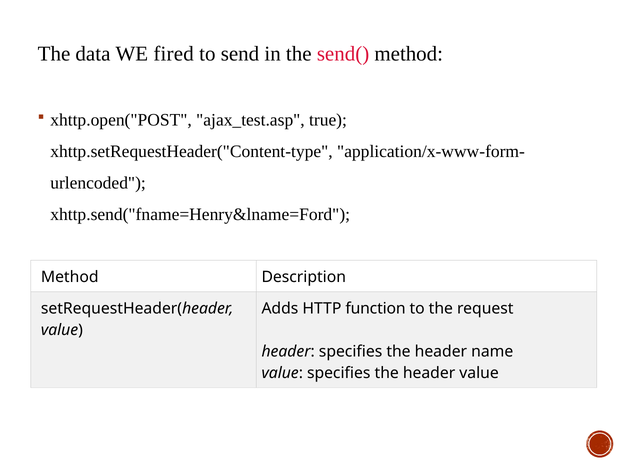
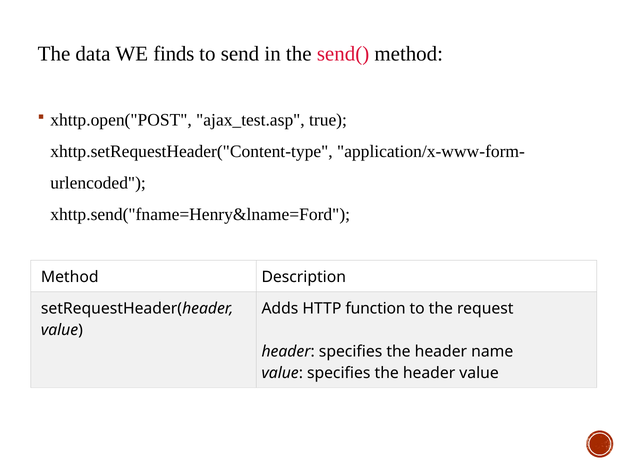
fired: fired -> finds
